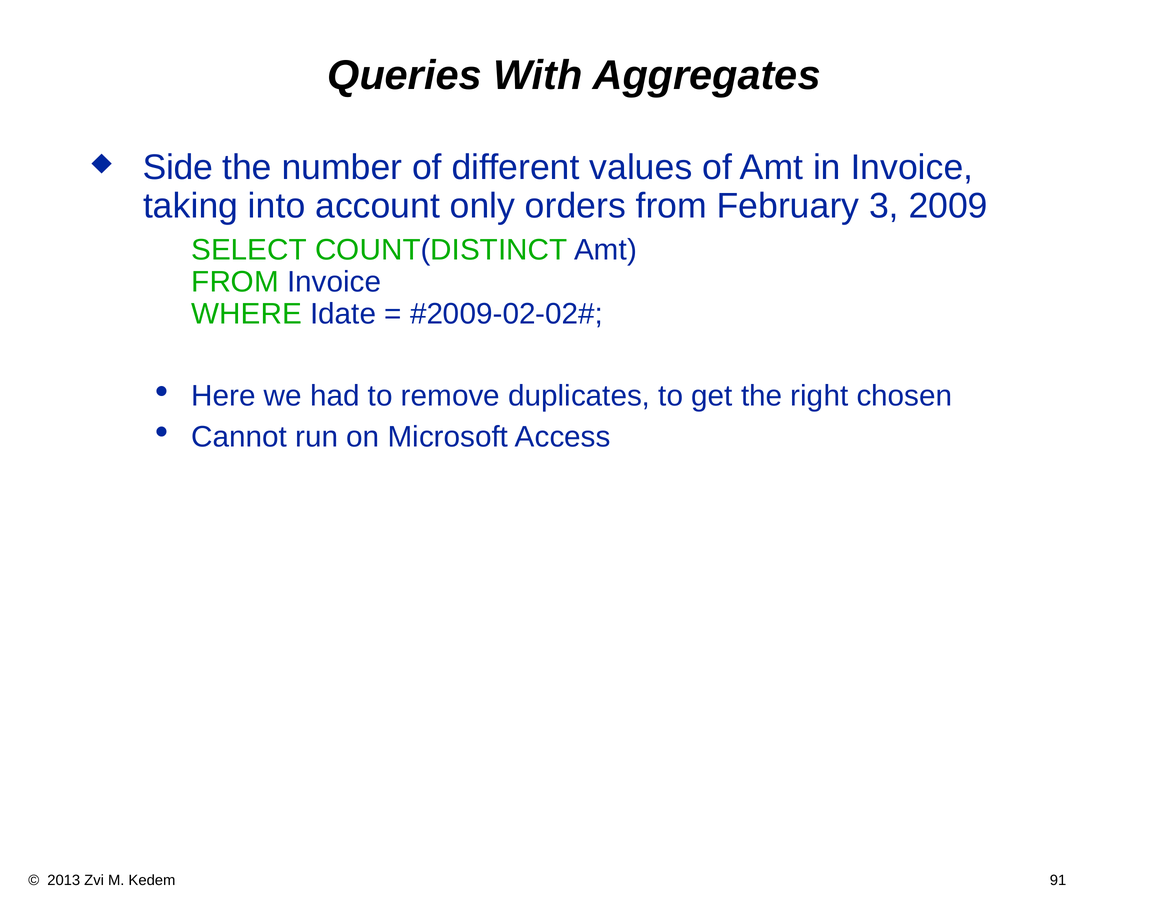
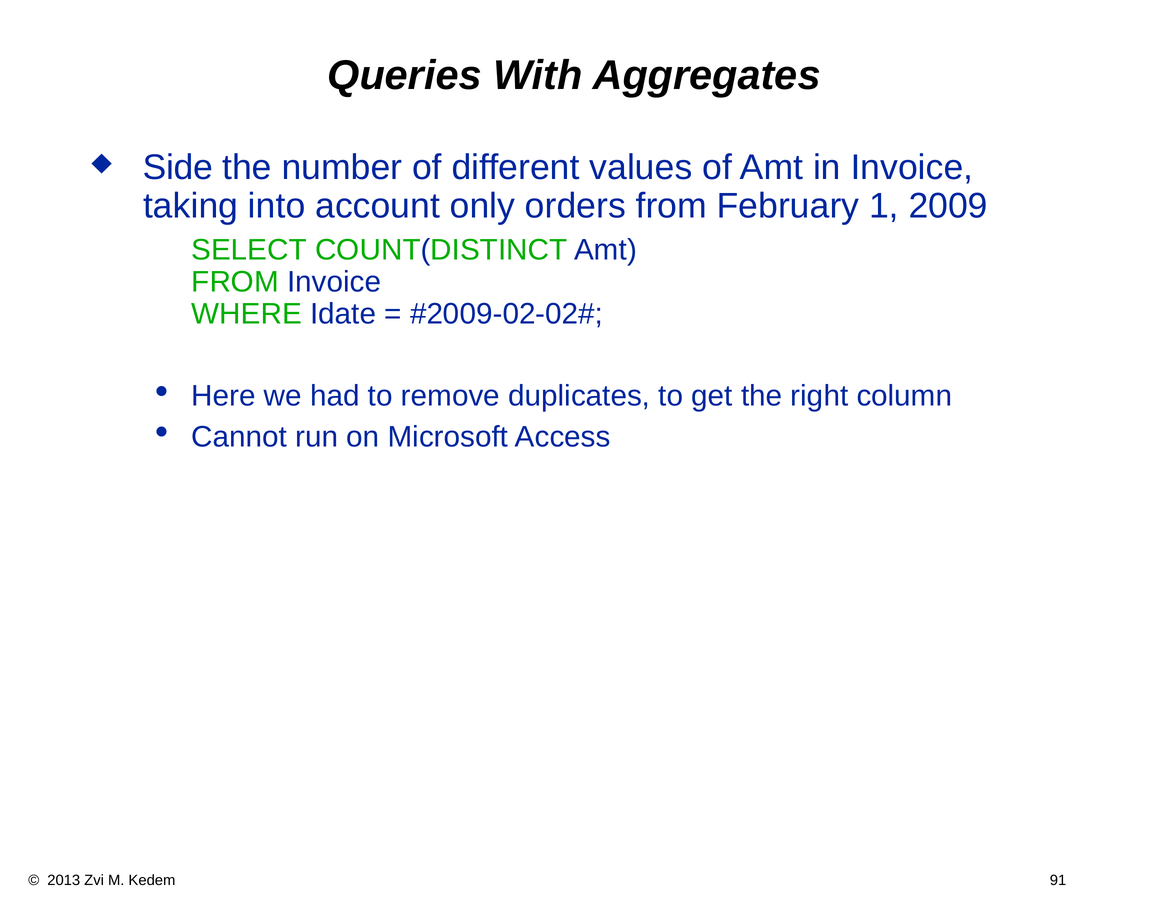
3: 3 -> 1
chosen: chosen -> column
